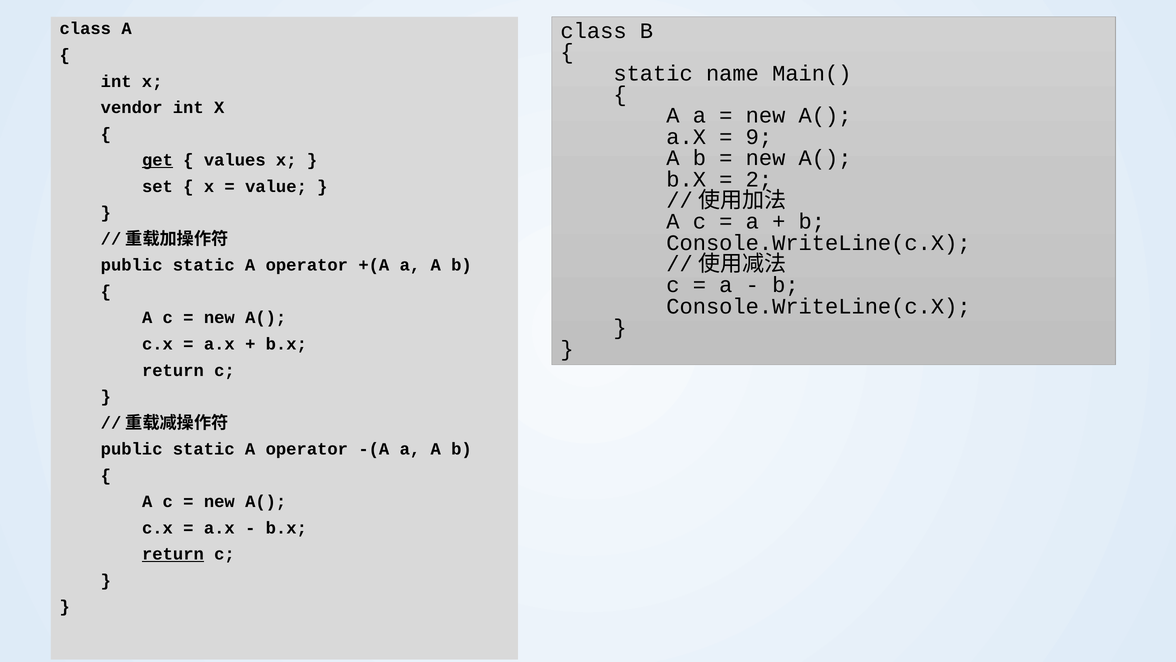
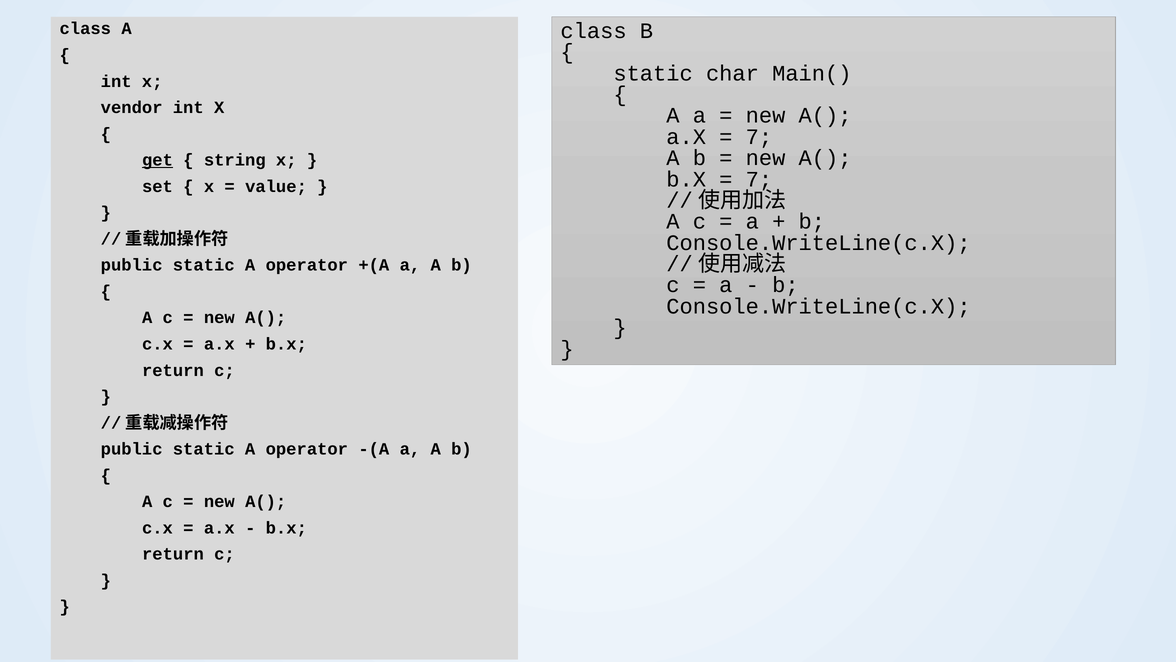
name: name -> char
9 at (759, 137): 9 -> 7
values: values -> string
2 at (759, 179): 2 -> 7
return at (173, 554) underline: present -> none
